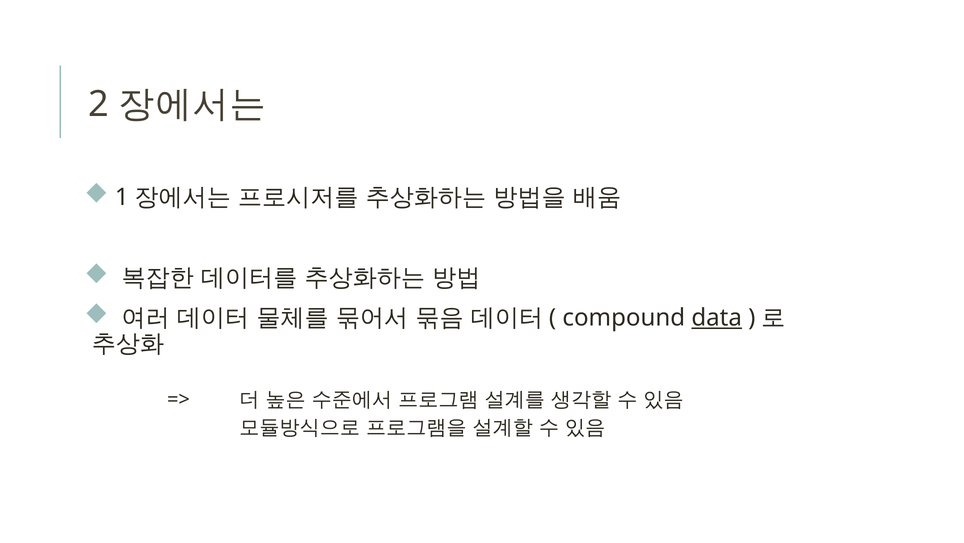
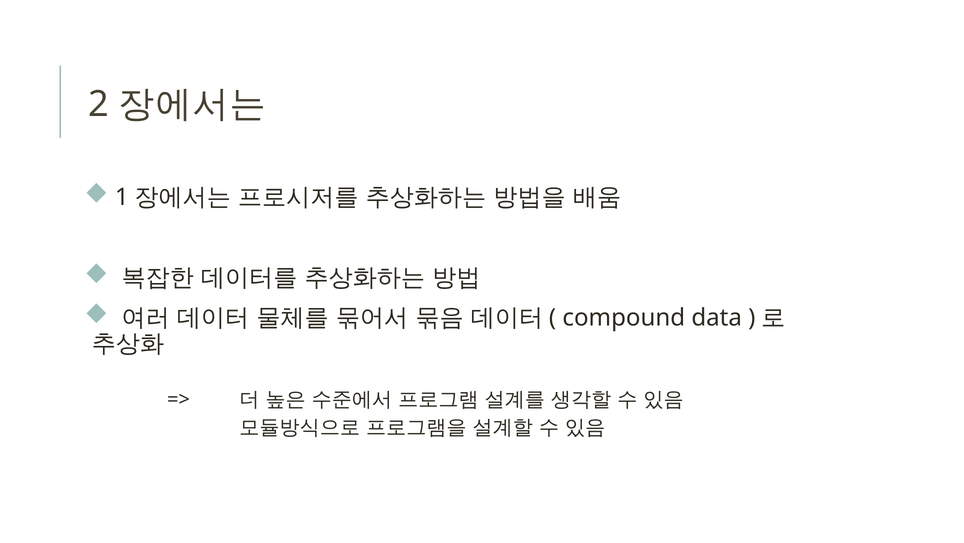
data underline: present -> none
